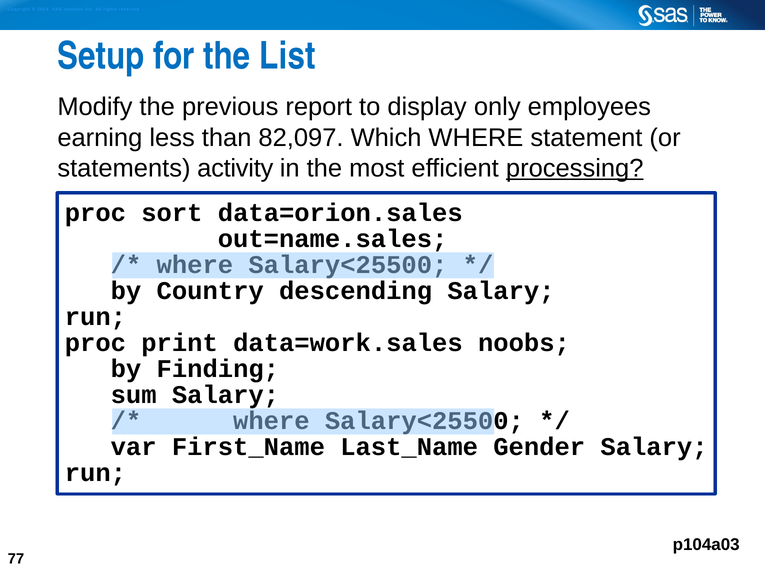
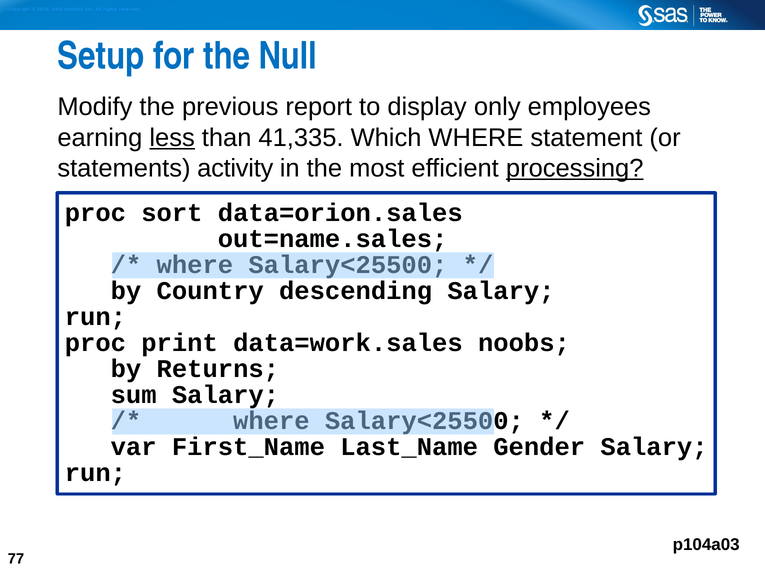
List: List -> Null
less underline: none -> present
82,097: 82,097 -> 41,335
Finding: Finding -> Returns
